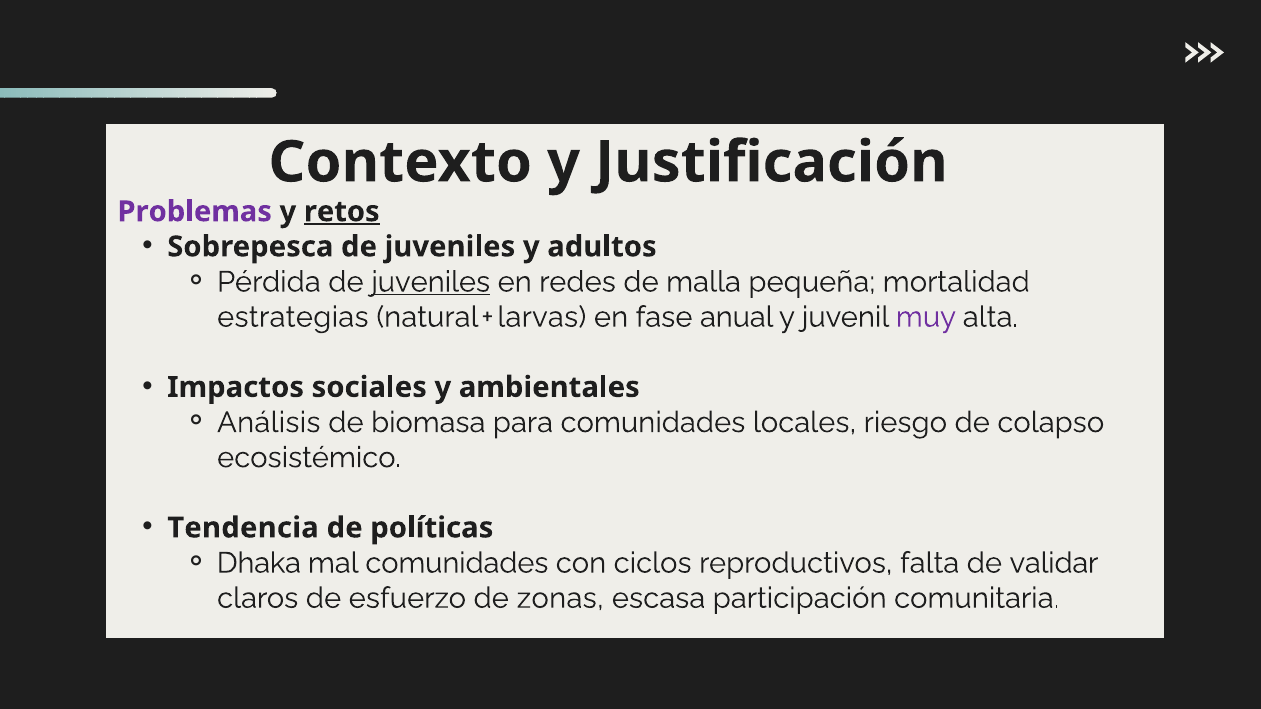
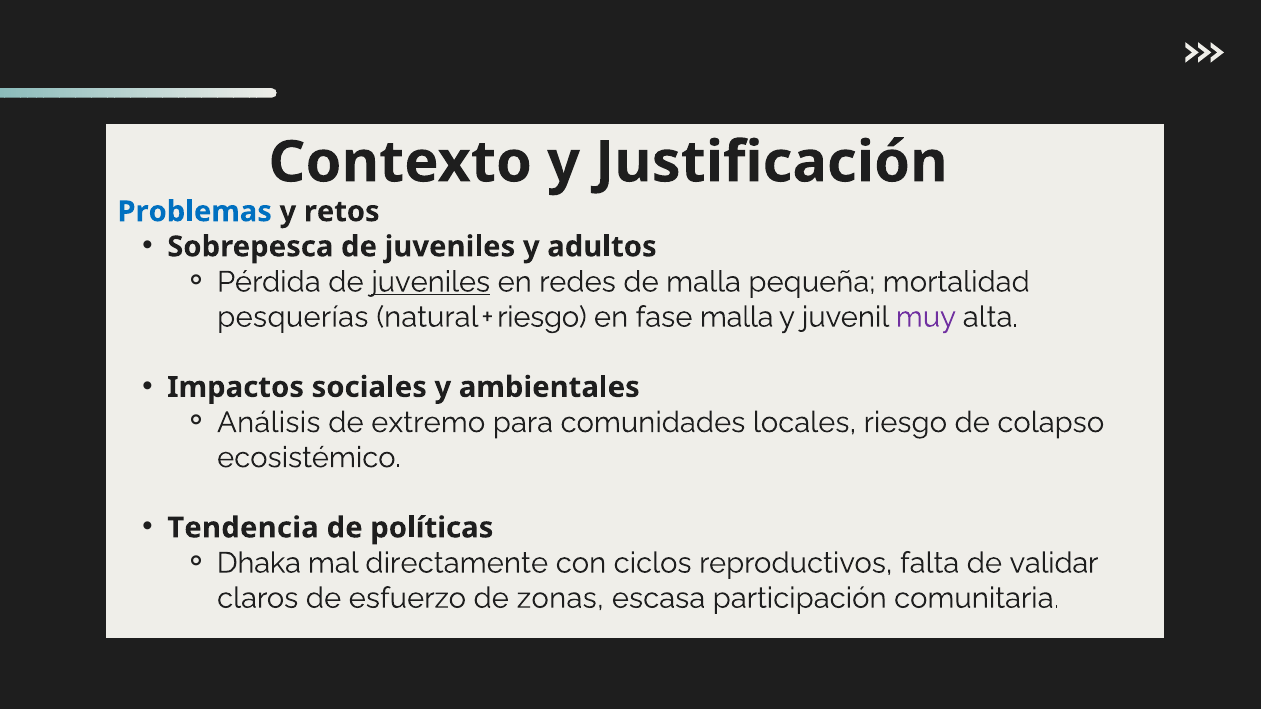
Problemas colour: purple -> blue
retos underline: present -> none
estrategias: estrategias -> pesquerías
larvas at (542, 317): larvas -> riesgo
fase anual: anual -> malla
biomasa: biomasa -> extremo
mal comunidades: comunidades -> directamente
